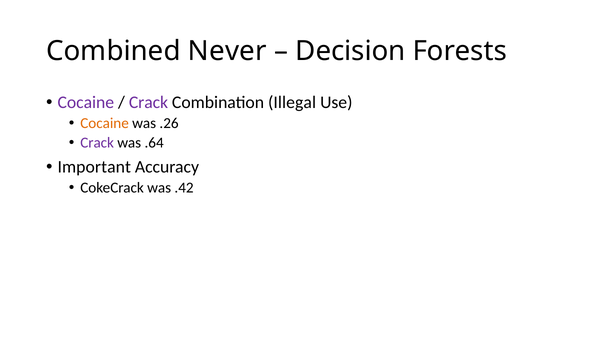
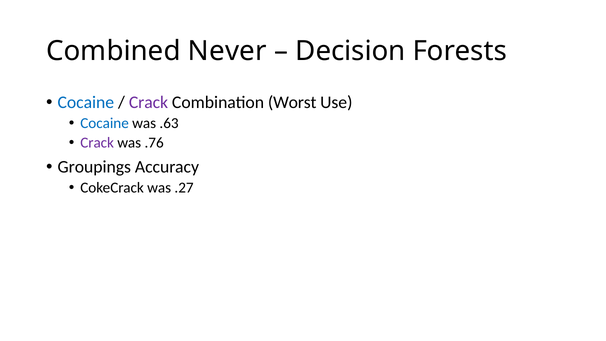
Cocaine at (86, 102) colour: purple -> blue
Illegal: Illegal -> Worst
Cocaine at (105, 123) colour: orange -> blue
.26: .26 -> .63
.64: .64 -> .76
Important: Important -> Groupings
.42: .42 -> .27
